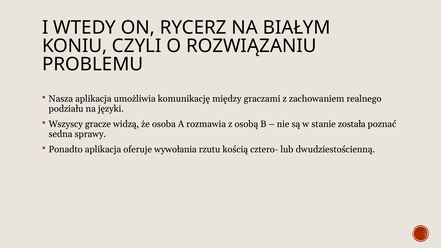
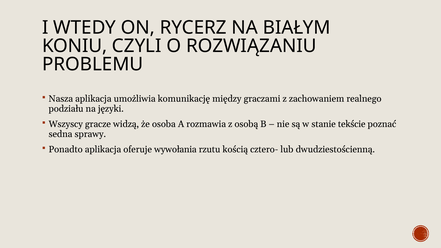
została: została -> tekście
